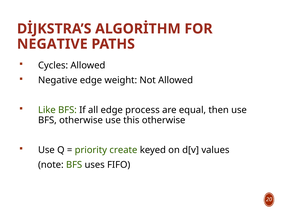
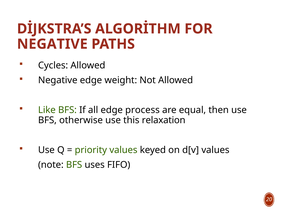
this otherwise: otherwise -> relaxation
priority create: create -> values
